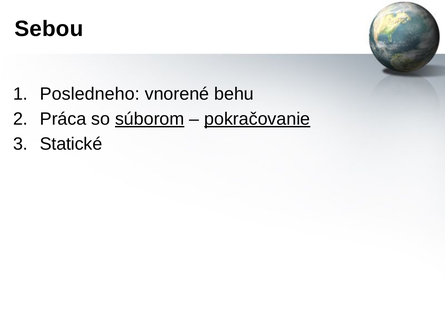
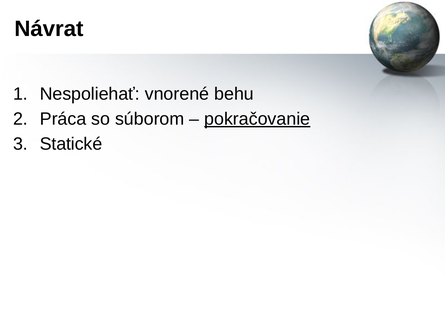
Sebou: Sebou -> Návrat
Posledneho: Posledneho -> Nespoliehať
súborom underline: present -> none
